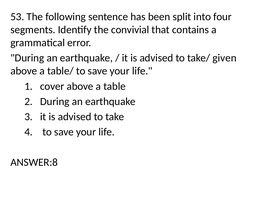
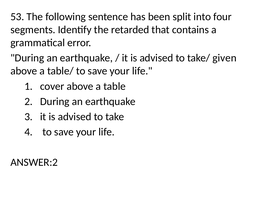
convivial: convivial -> retarded
ANSWER:8: ANSWER:8 -> ANSWER:2
